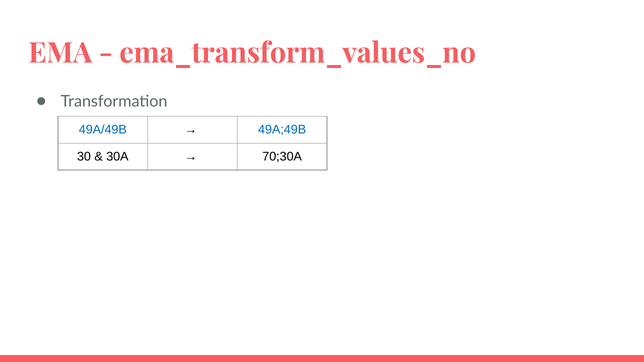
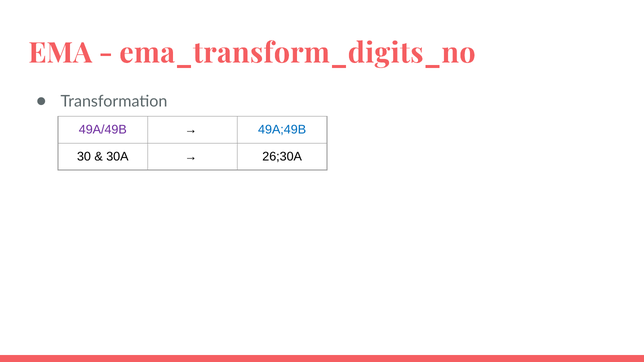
ema_transform_values_no: ema_transform_values_no -> ema_transform_digits_no
49A/49B colour: blue -> purple
70;30A: 70;30A -> 26;30A
